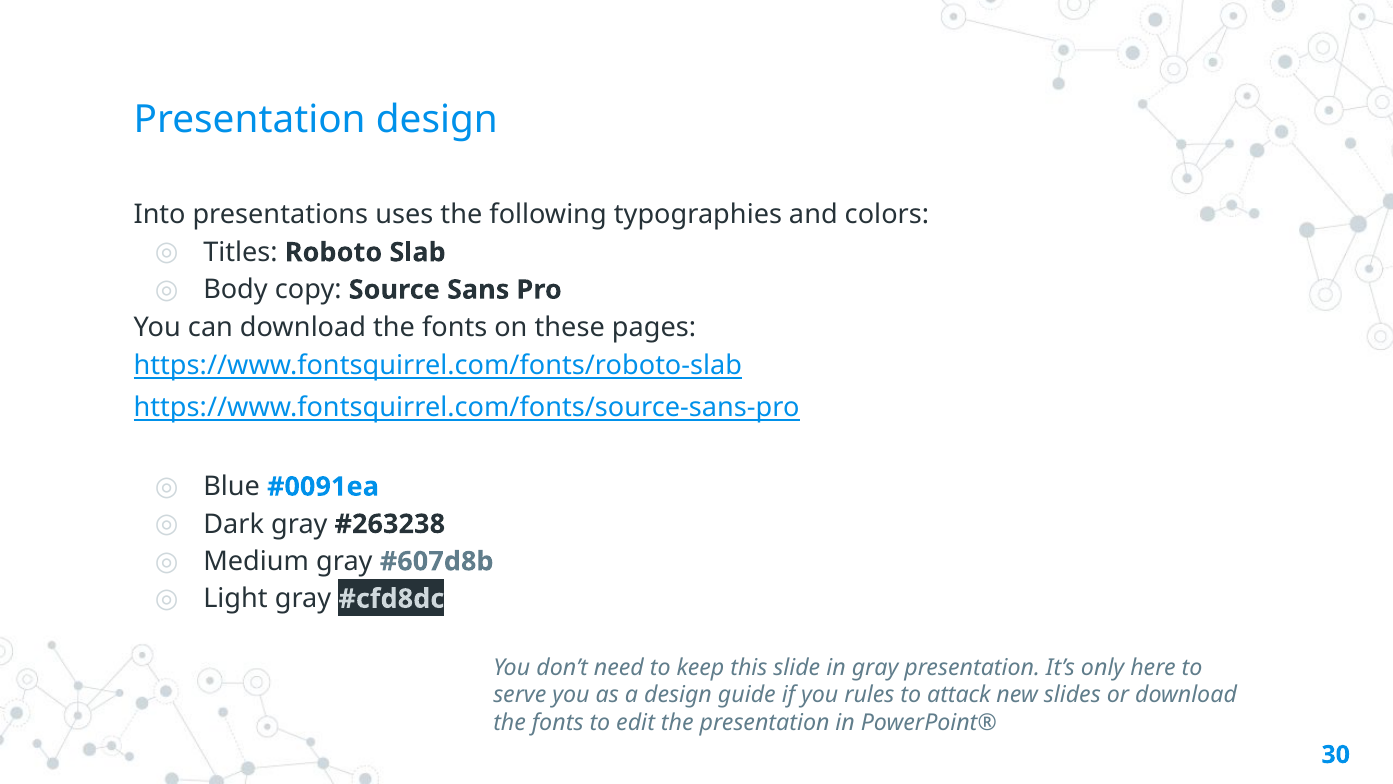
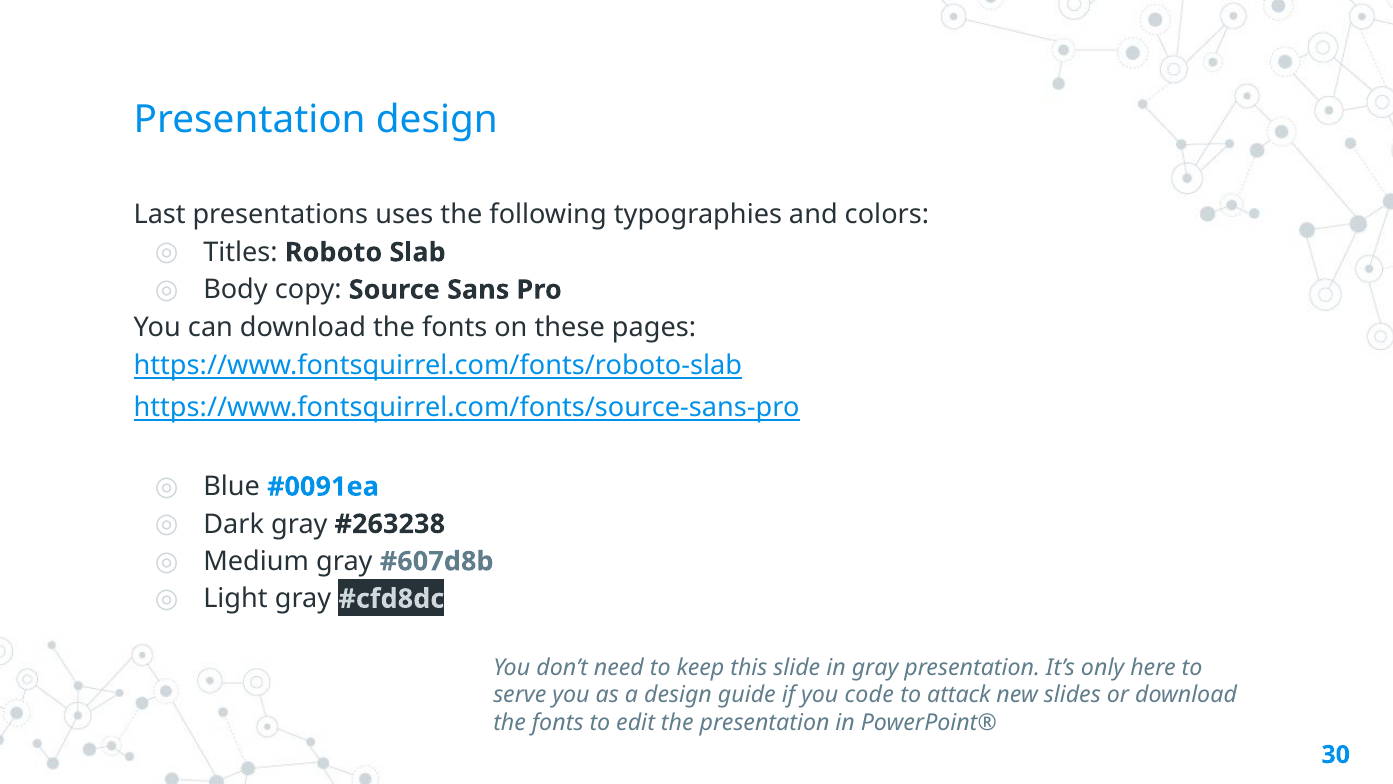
Into: Into -> Last
rules: rules -> code
